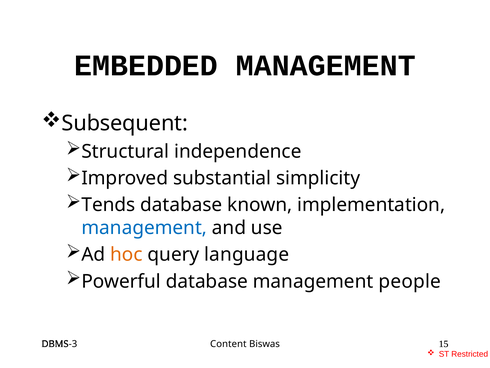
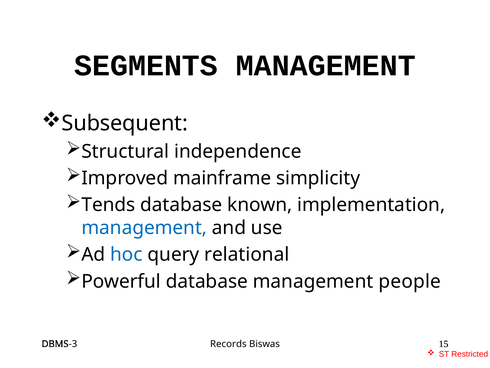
EMBEDDED: EMBEDDED -> SEGMENTS
substantial: substantial -> mainframe
hoc colour: orange -> blue
language: language -> relational
Content: Content -> Records
